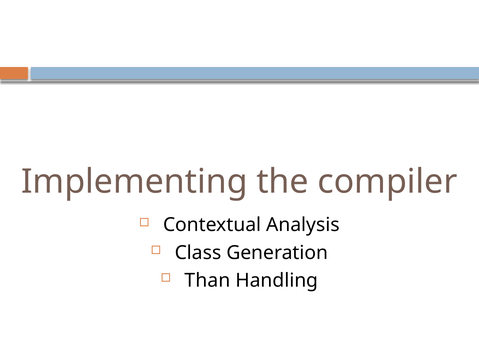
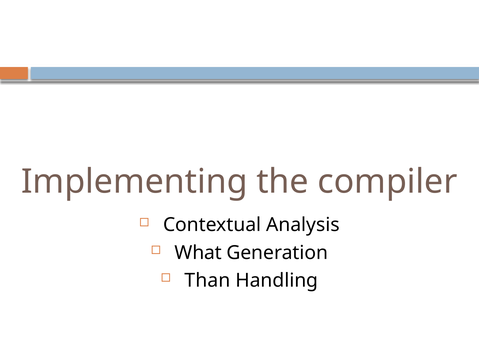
Class: Class -> What
